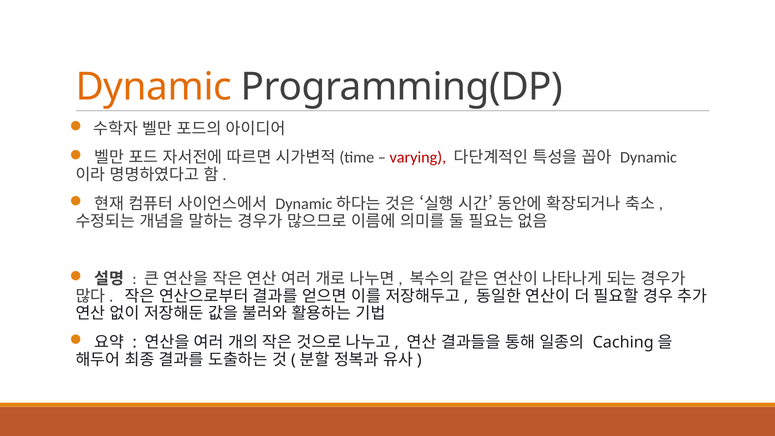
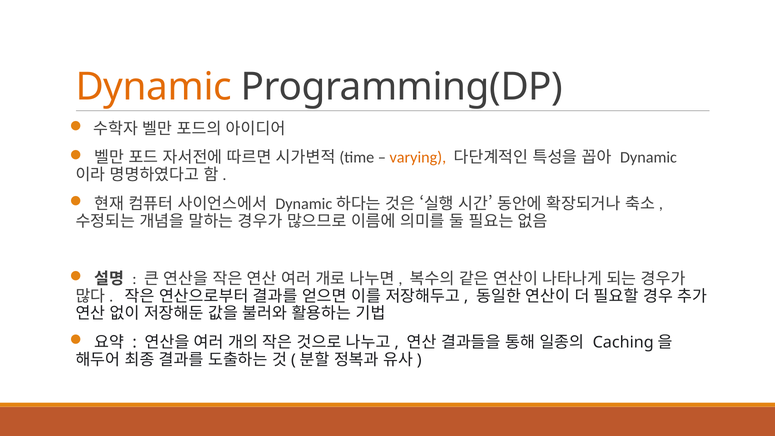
varying colour: red -> orange
